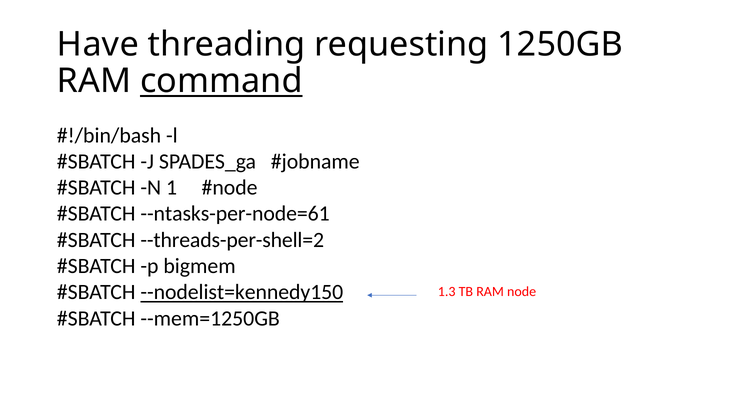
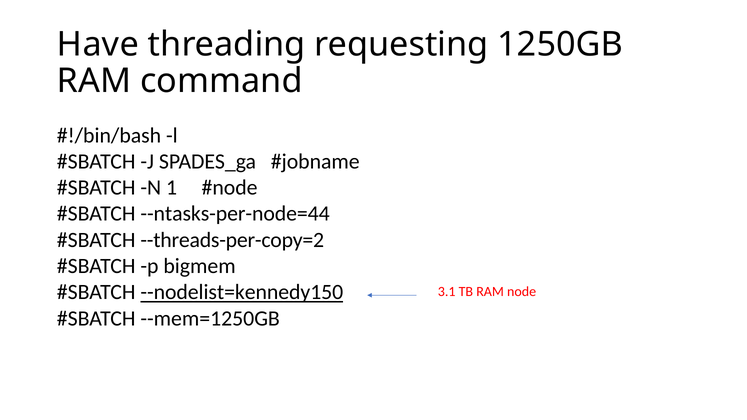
command underline: present -> none
--ntasks-per-node=61: --ntasks-per-node=61 -> --ntasks-per-node=44
--threads-per-shell=2: --threads-per-shell=2 -> --threads-per-copy=2
1.3: 1.3 -> 3.1
